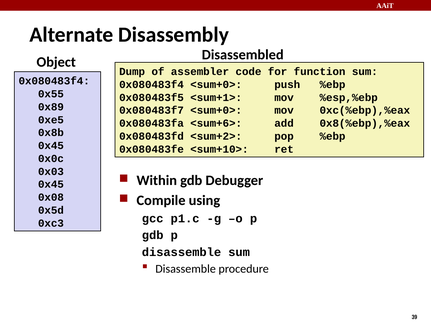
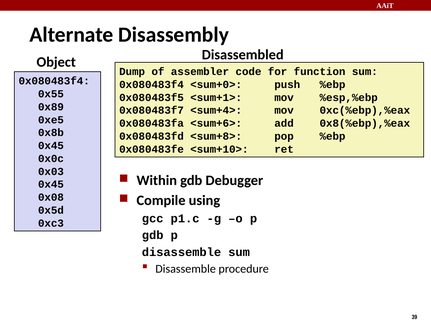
0x080483f7 <sum+0>: <sum+0> -> <sum+4>
<sum+2>: <sum+2> -> <sum+8>
